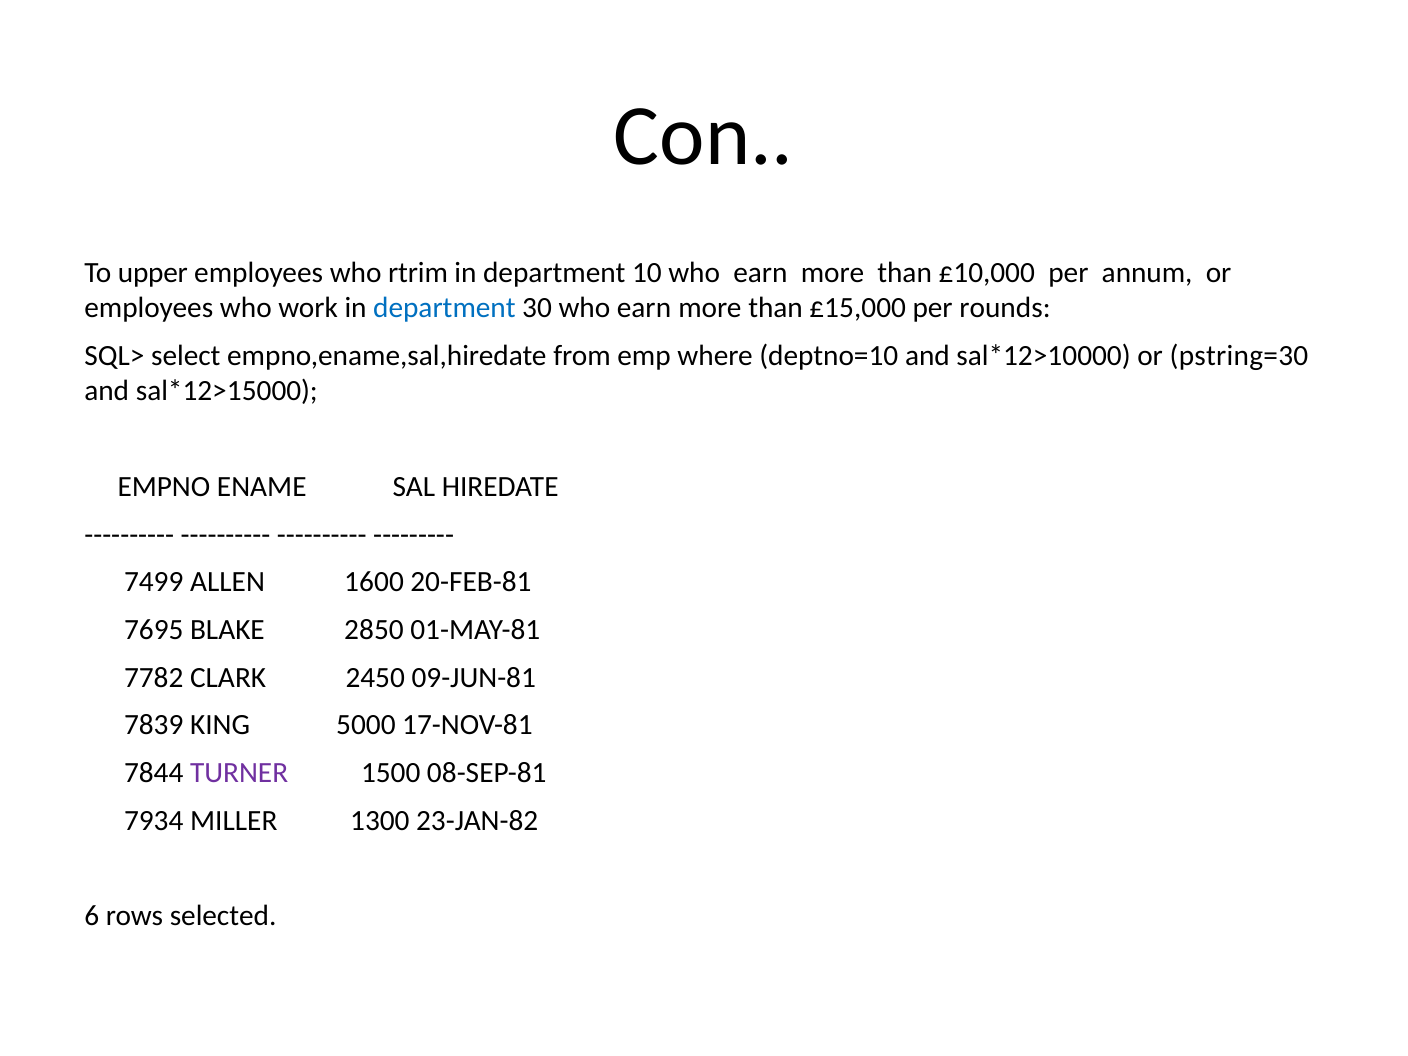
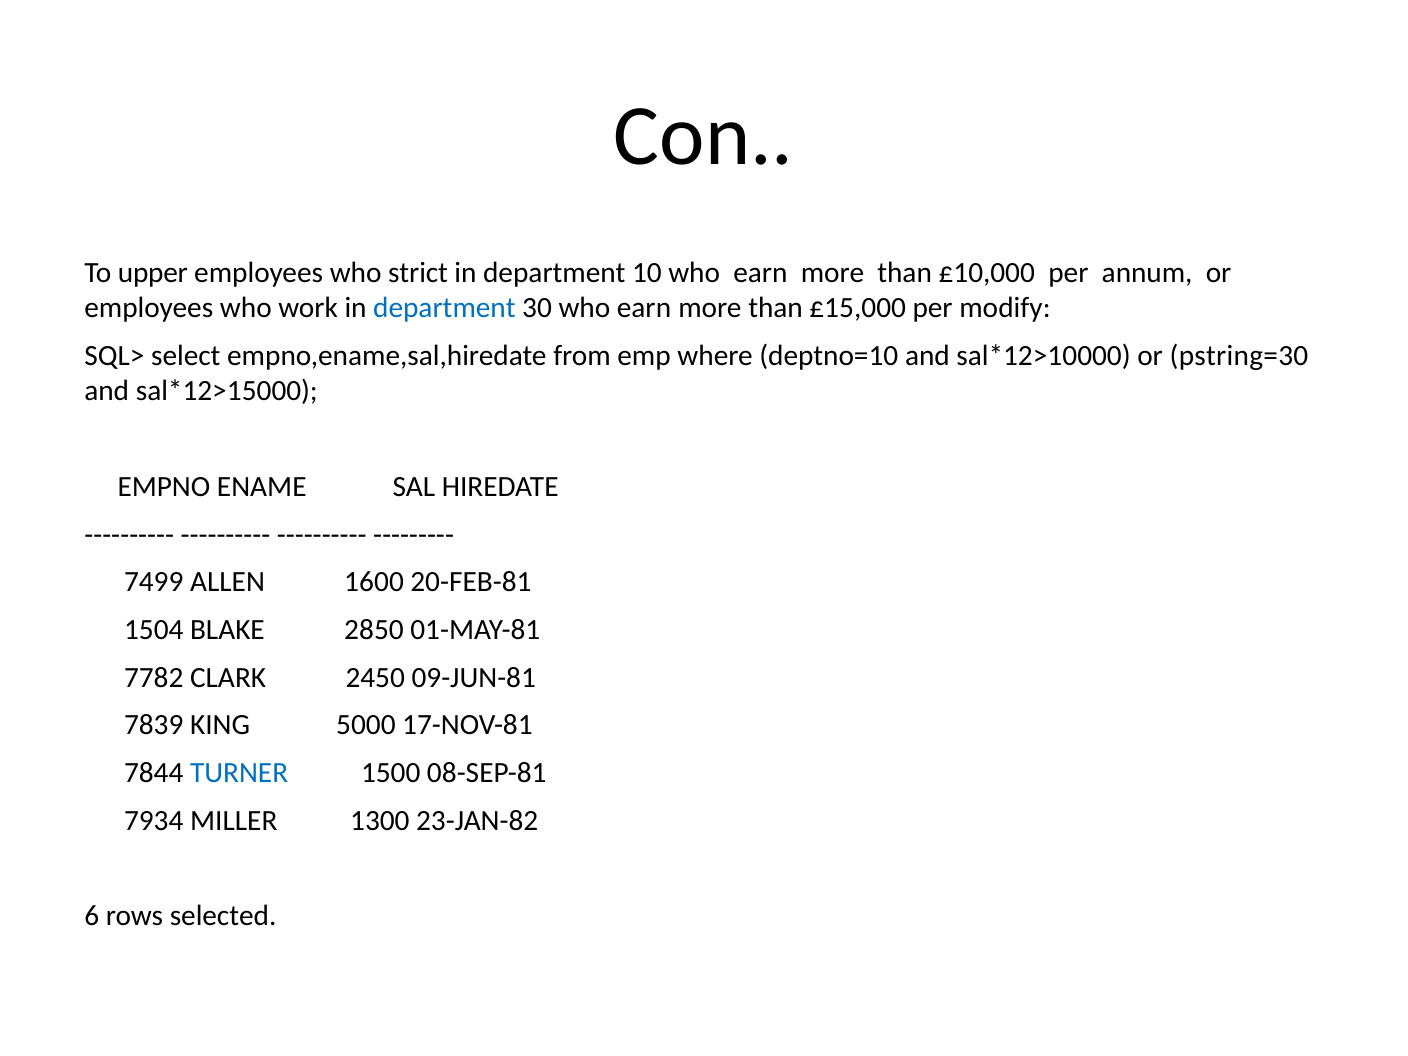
rtrim: rtrim -> strict
rounds: rounds -> modify
7695: 7695 -> 1504
TURNER colour: purple -> blue
